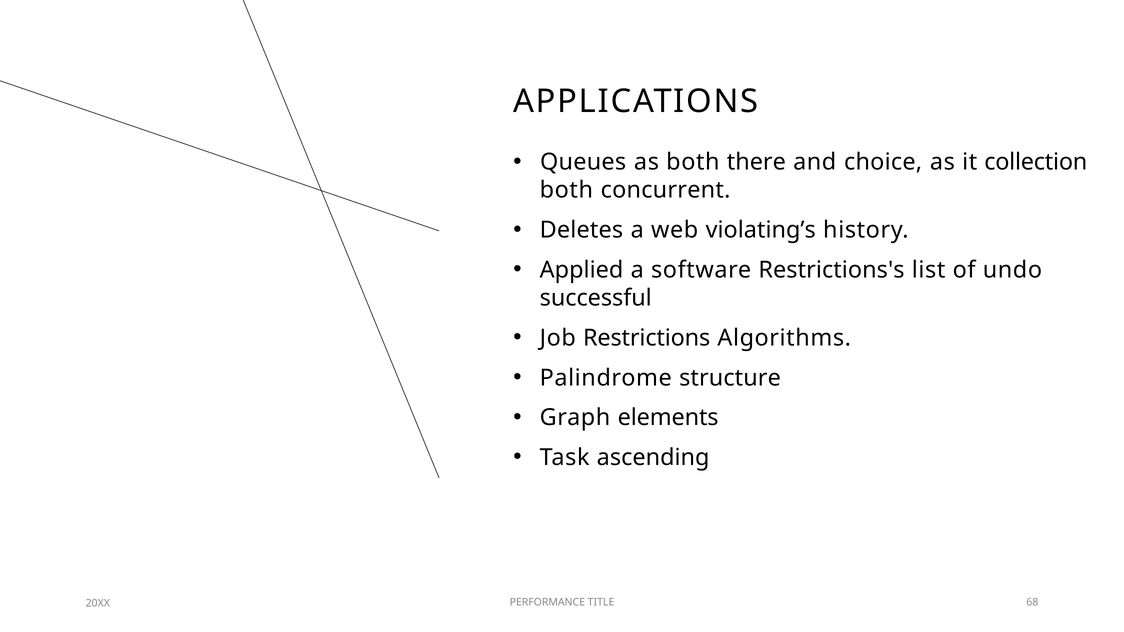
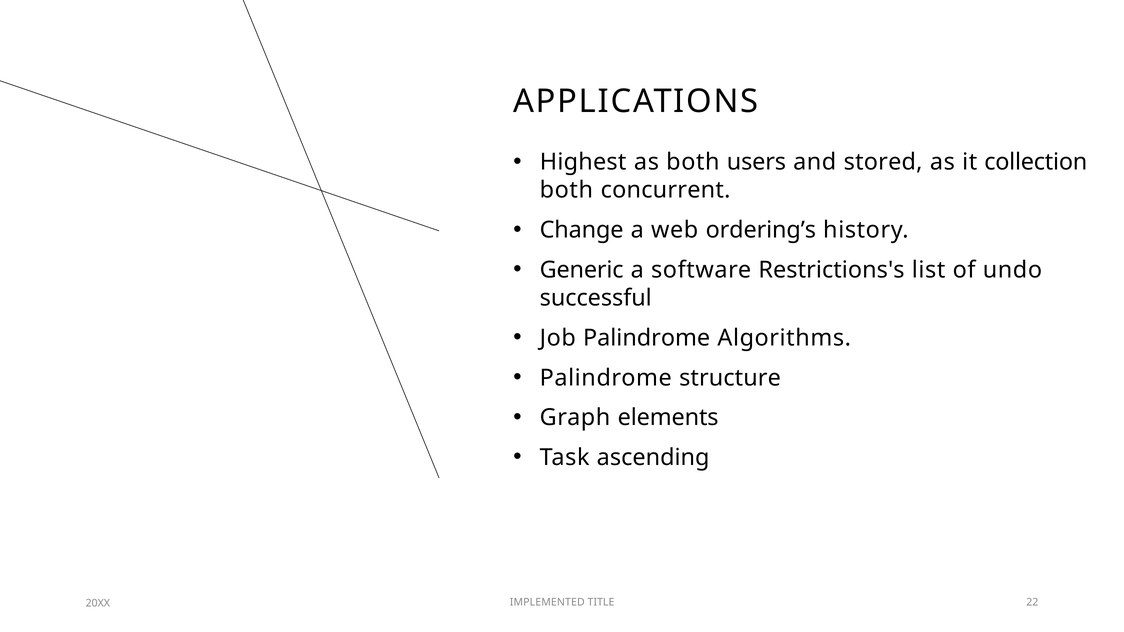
Queues: Queues -> Highest
there: there -> users
choice: choice -> stored
Deletes: Deletes -> Change
violating’s: violating’s -> ordering’s
Applied: Applied -> Generic
Job Restrictions: Restrictions -> Palindrome
PERFORMANCE: PERFORMANCE -> IMPLEMENTED
68: 68 -> 22
